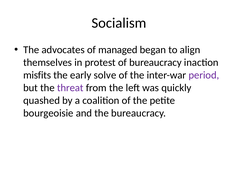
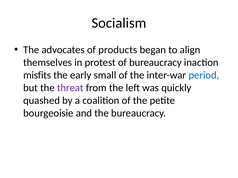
managed: managed -> products
solve: solve -> small
period colour: purple -> blue
